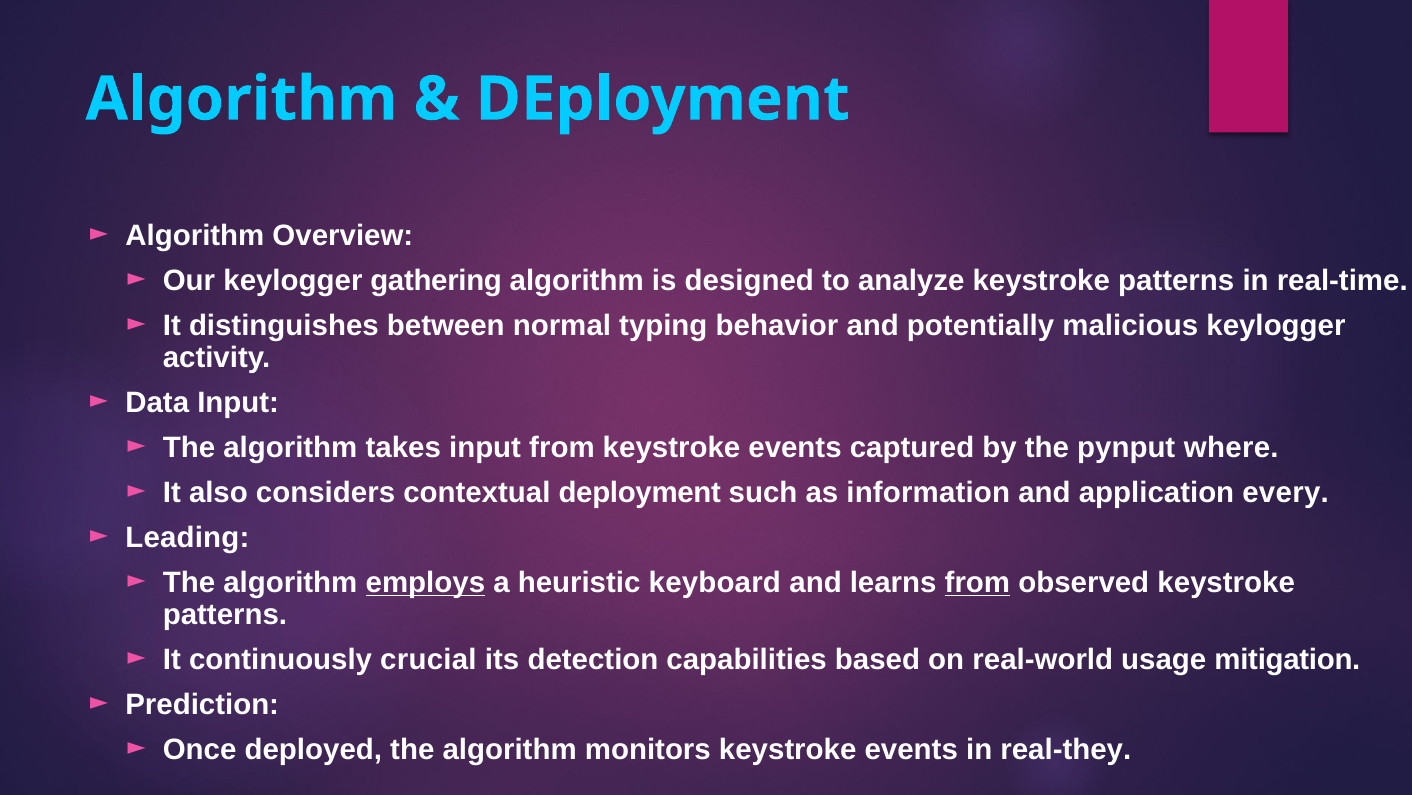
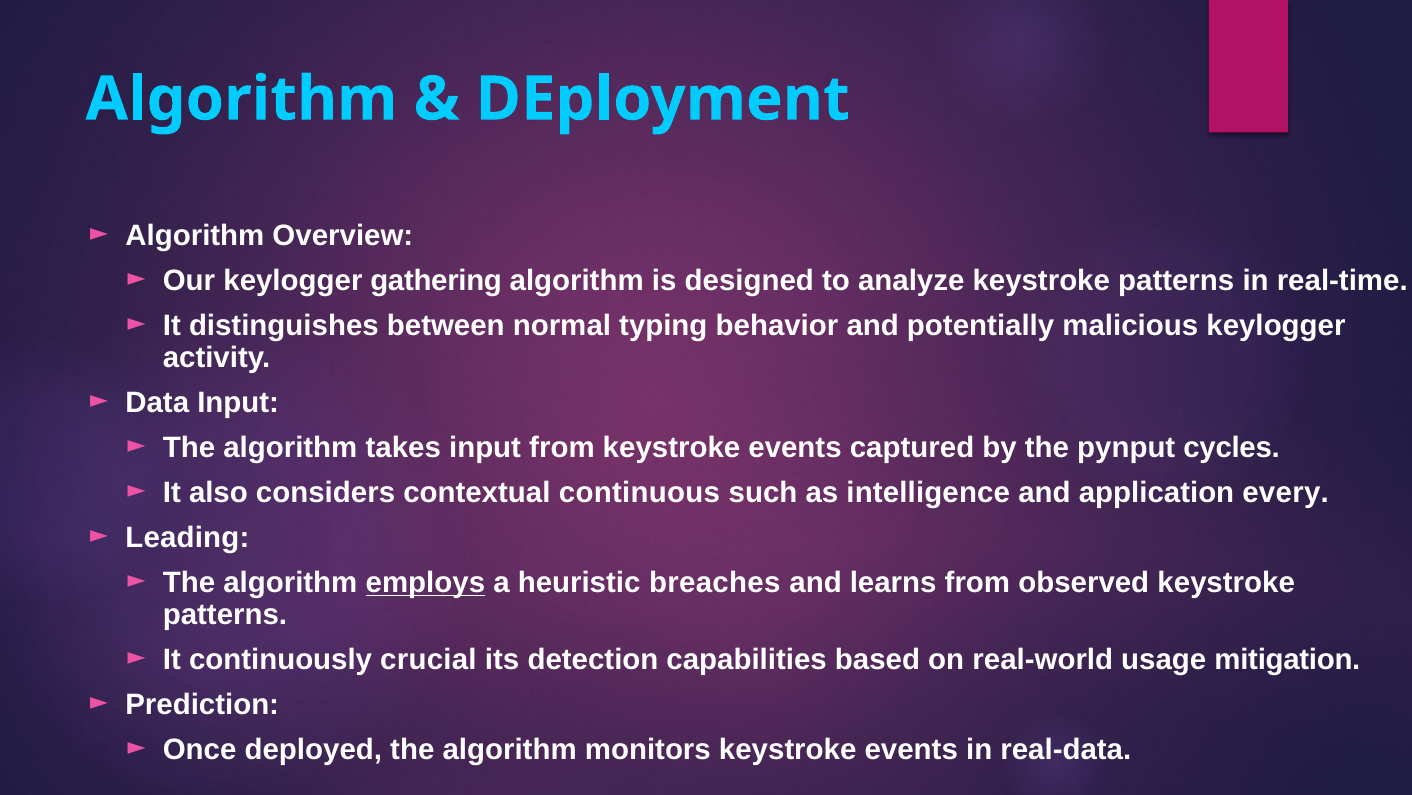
where: where -> cycles
contextual deployment: deployment -> continuous
information: information -> intelligence
keyboard: keyboard -> breaches
from at (977, 582) underline: present -> none
real-they: real-they -> real-data
